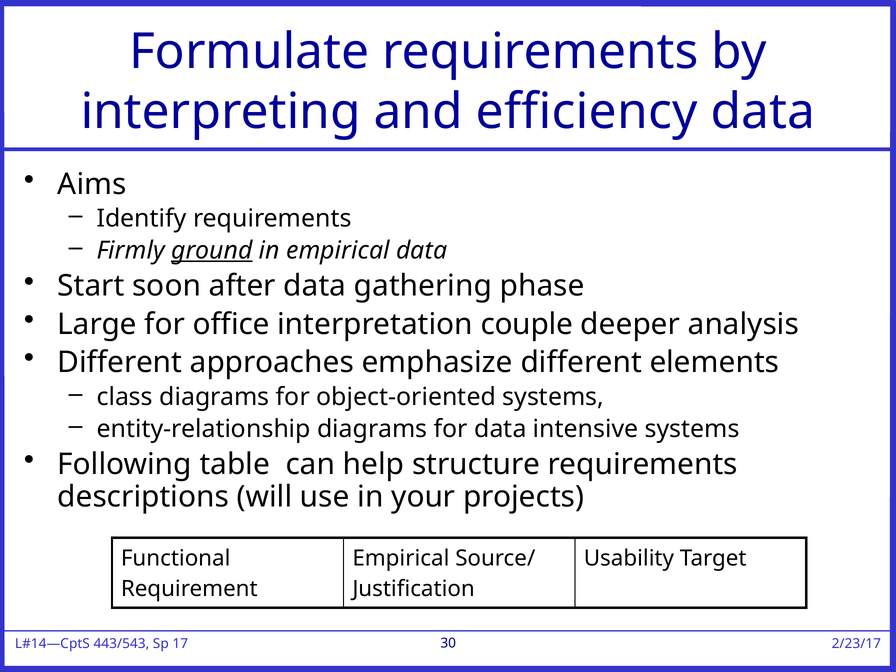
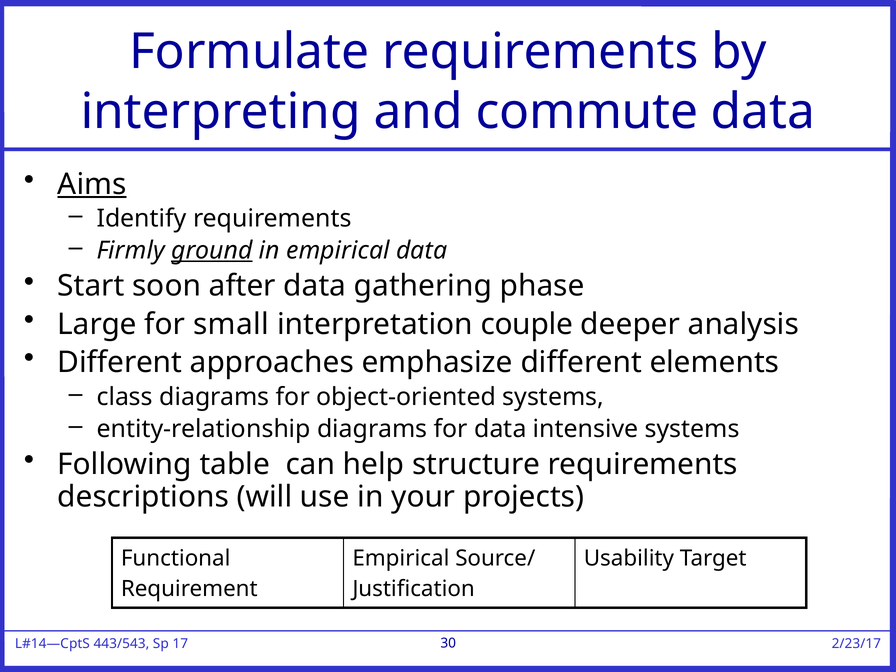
efficiency: efficiency -> commute
Aims underline: none -> present
office: office -> small
